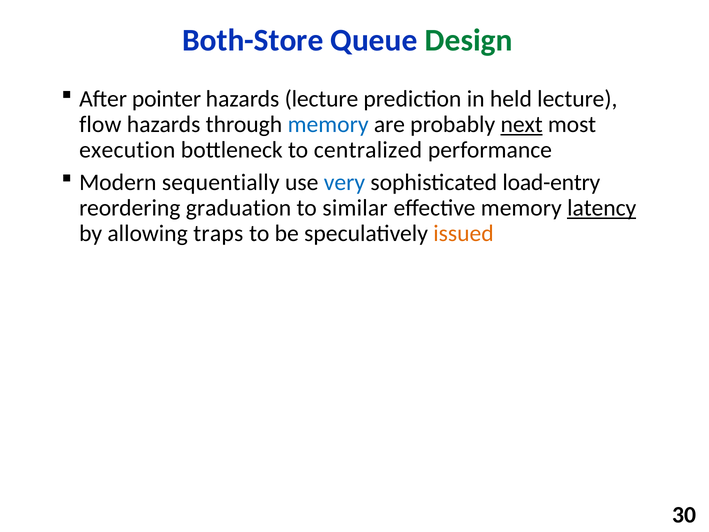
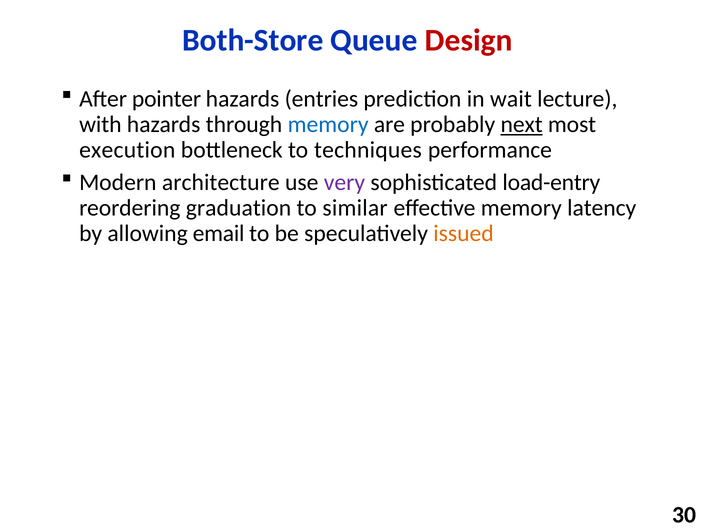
Design colour: green -> red
hazards lecture: lecture -> entries
held: held -> wait
flow: flow -> with
centralized: centralized -> techniques
sequentially: sequentially -> architecture
very colour: blue -> purple
latency underline: present -> none
traps: traps -> email
